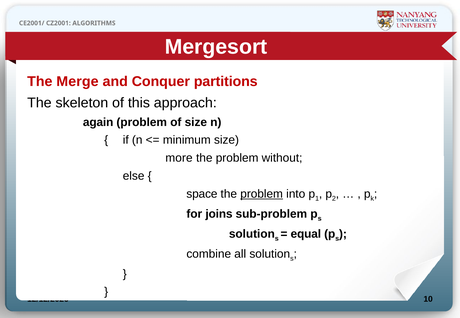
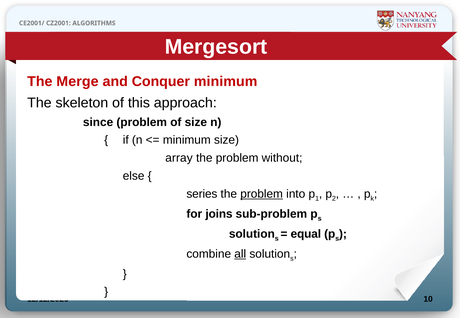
Conquer partitions: partitions -> minimum
again: again -> since
more: more -> array
space: space -> series
all underline: none -> present
